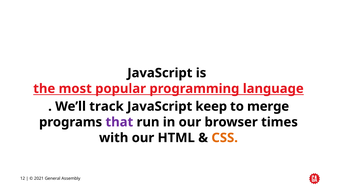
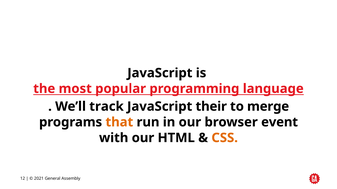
keep: keep -> their
that colour: purple -> orange
times: times -> event
